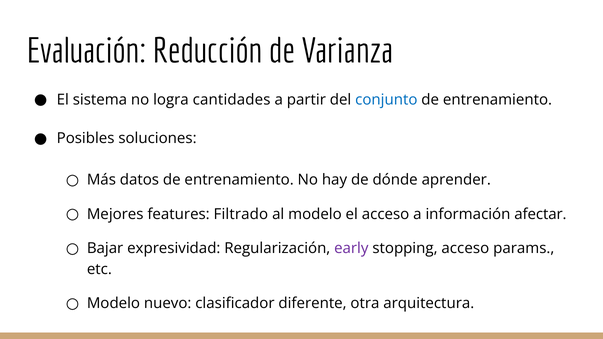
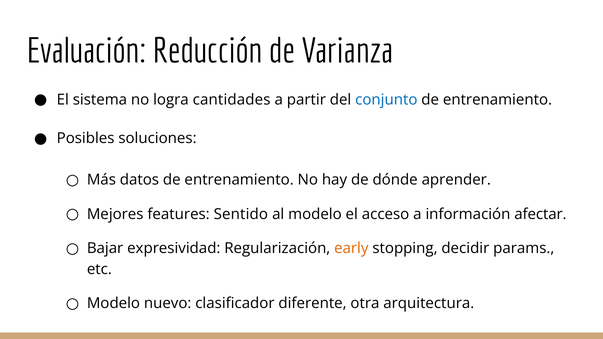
Filtrado: Filtrado -> Sentido
early colour: purple -> orange
stopping acceso: acceso -> decidir
